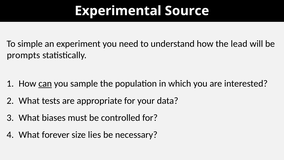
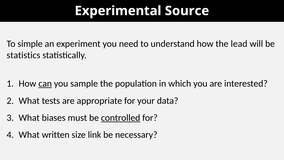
prompts: prompts -> statistics
controlled underline: none -> present
forever: forever -> written
lies: lies -> link
